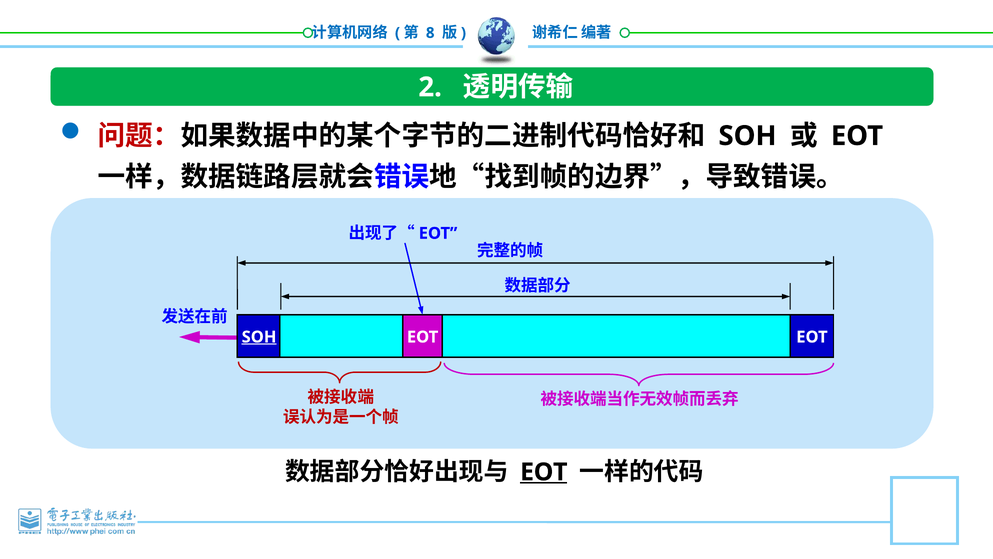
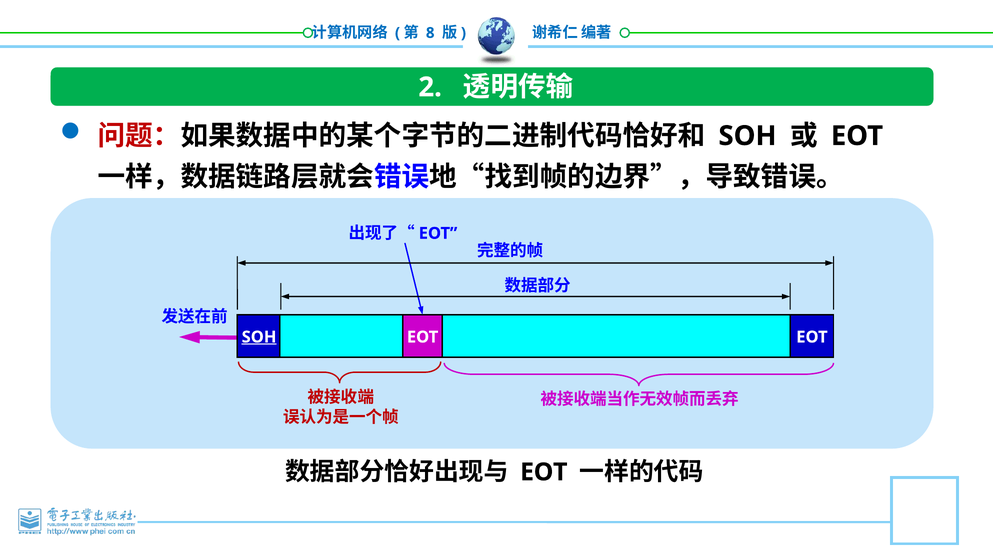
EOT at (544, 472) underline: present -> none
